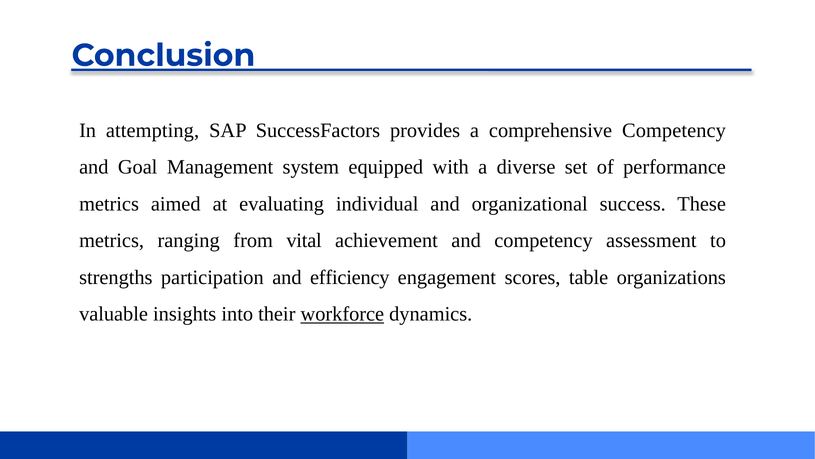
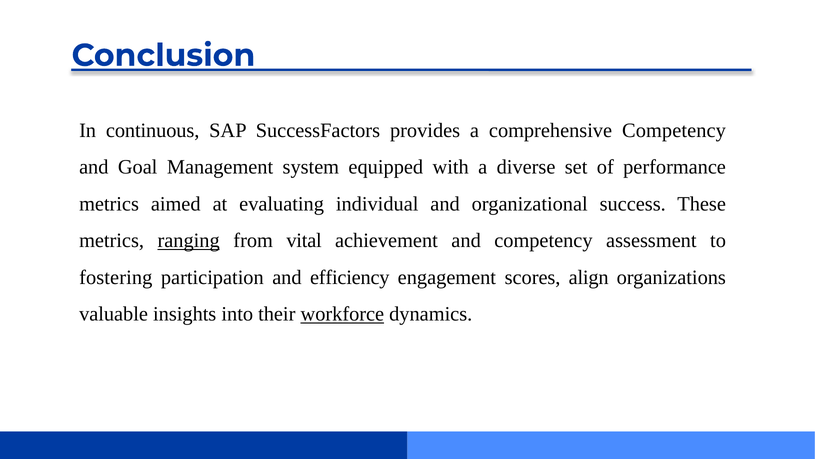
attempting: attempting -> continuous
ranging underline: none -> present
strengths: strengths -> fostering
table: table -> align
